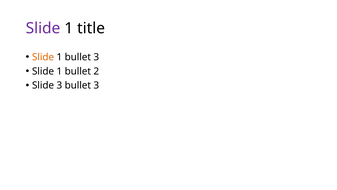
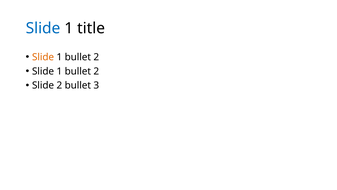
Slide at (43, 28) colour: purple -> blue
3 at (96, 57): 3 -> 2
Slide 3: 3 -> 2
